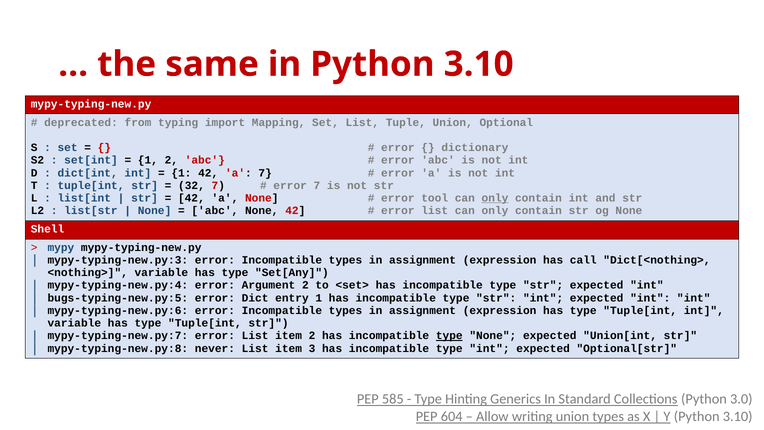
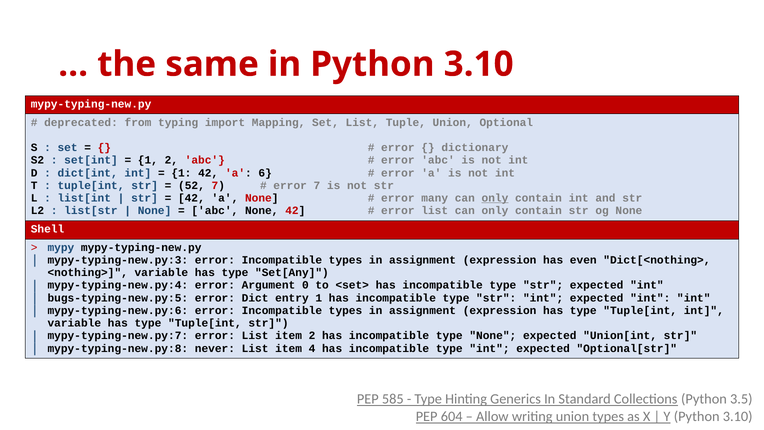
a 7: 7 -> 6
32: 32 -> 52
tool: tool -> many
call: call -> even
Argument 2: 2 -> 0
type at (449, 336) underline: present -> none
3: 3 -> 4
3.0: 3.0 -> 3.5
